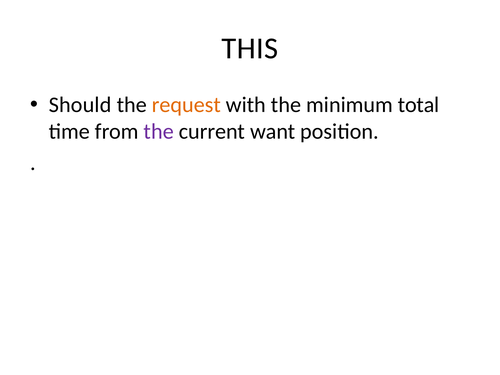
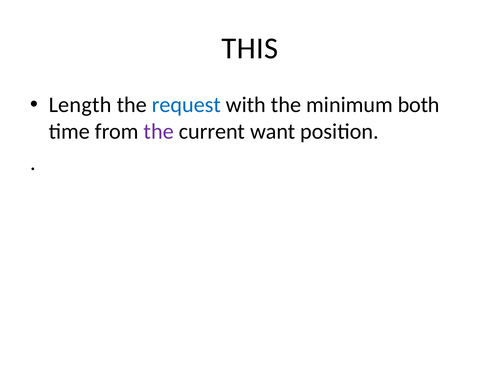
Should: Should -> Length
request colour: orange -> blue
total: total -> both
